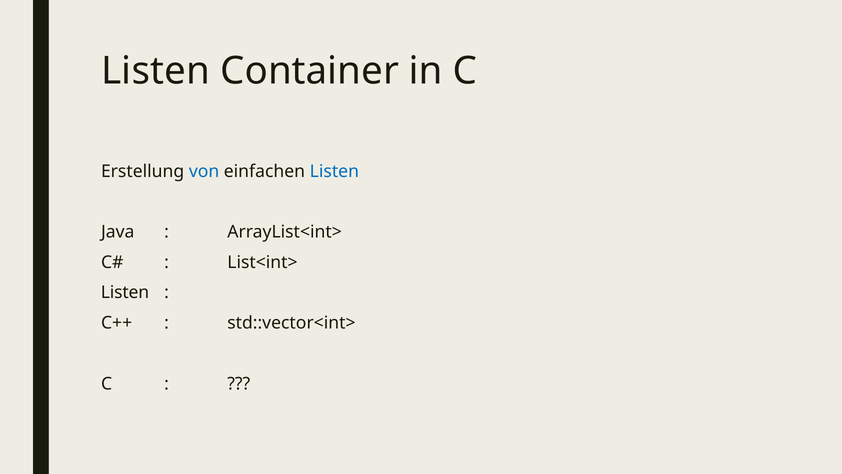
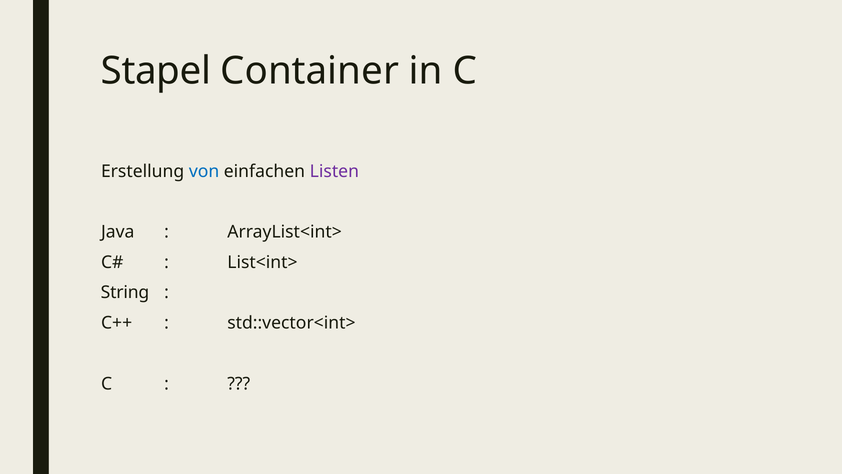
Listen at (156, 71): Listen -> Stapel
Listen at (334, 171) colour: blue -> purple
Listen at (125, 292): Listen -> String
